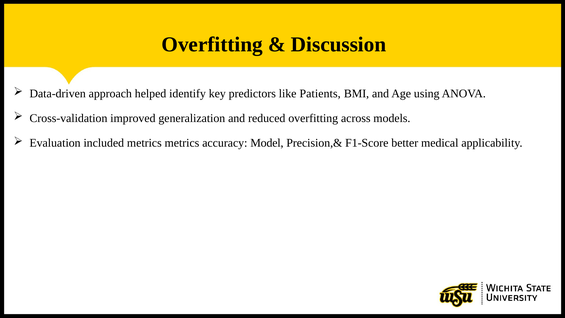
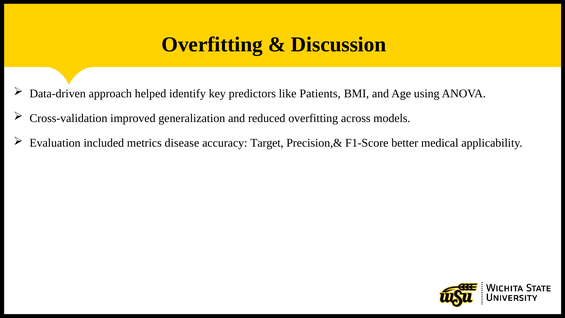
metrics metrics: metrics -> disease
Model: Model -> Target
